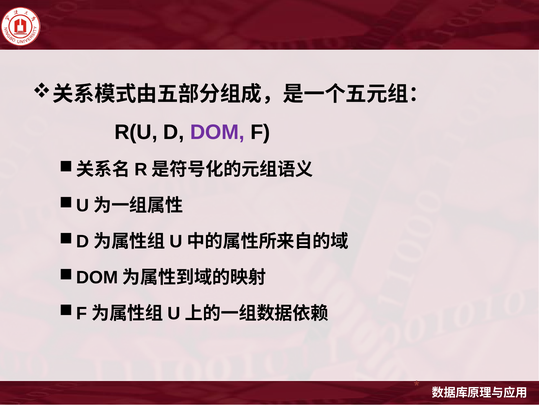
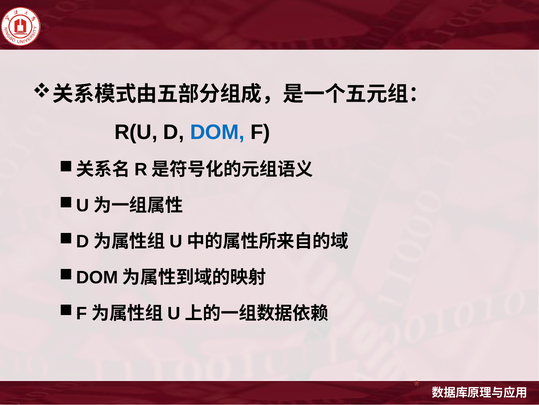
DOM colour: purple -> blue
